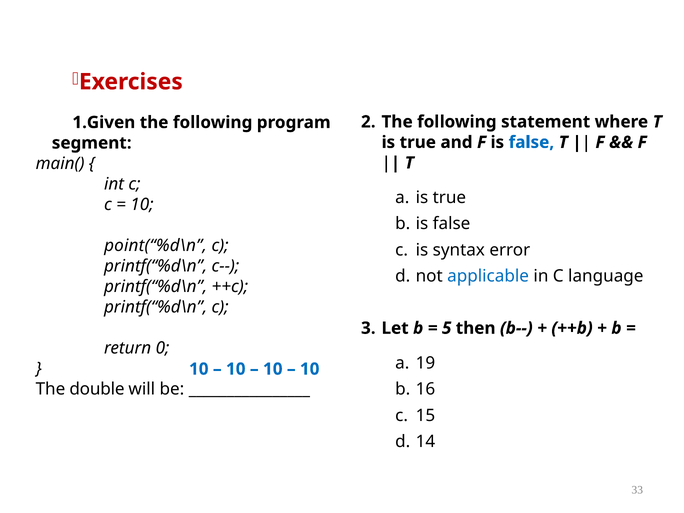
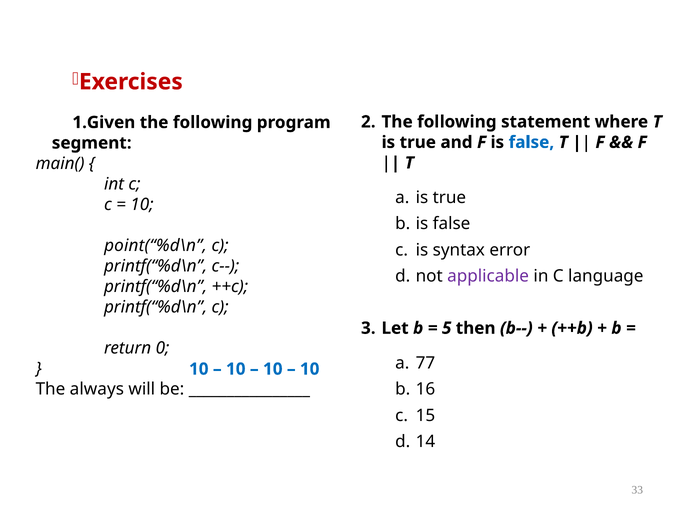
applicable colour: blue -> purple
19: 19 -> 77
double: double -> always
